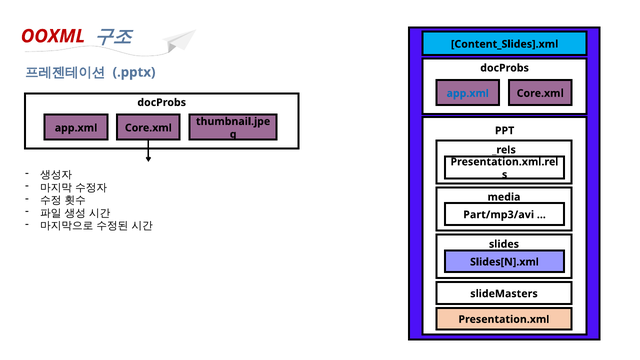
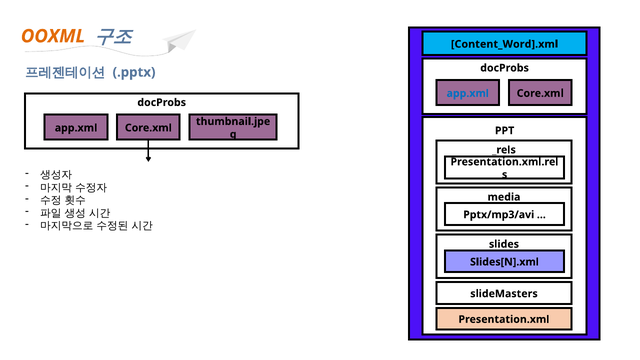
OOXML colour: red -> orange
Content_Slides].xml: Content_Slides].xml -> Content_Word].xml
Part/mp3/avi: Part/mp3/avi -> Pptx/mp3/avi
